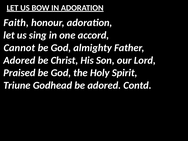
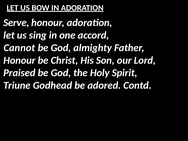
Faith: Faith -> Serve
Adored at (19, 60): Adored -> Honour
